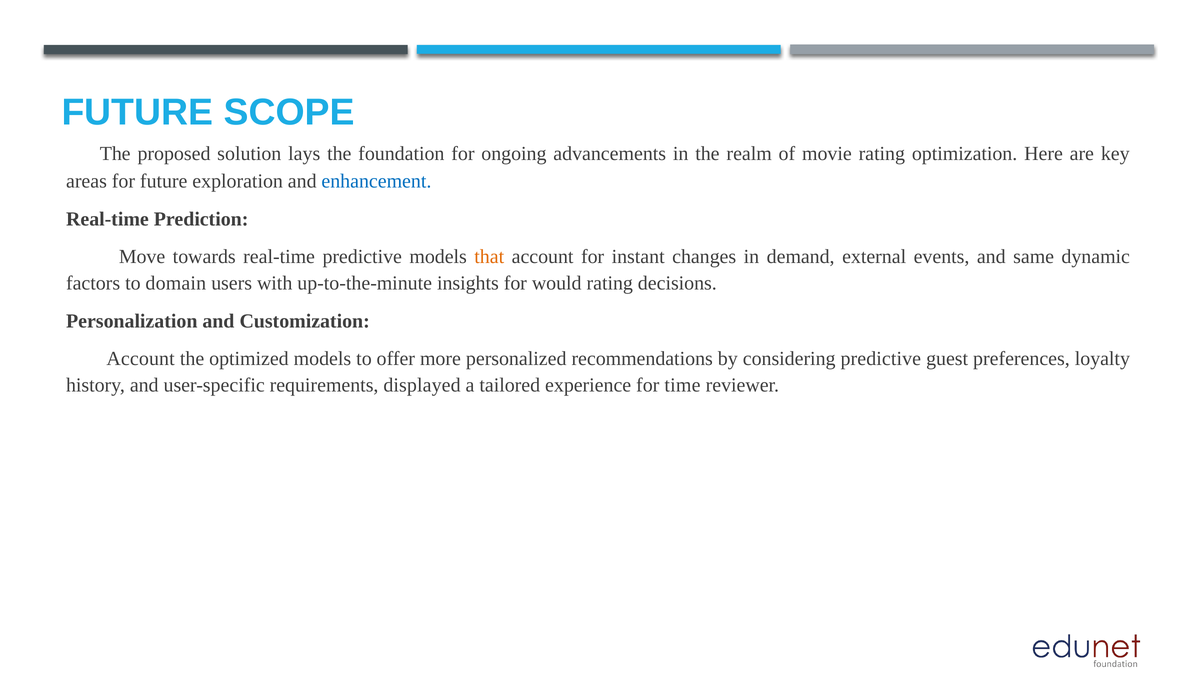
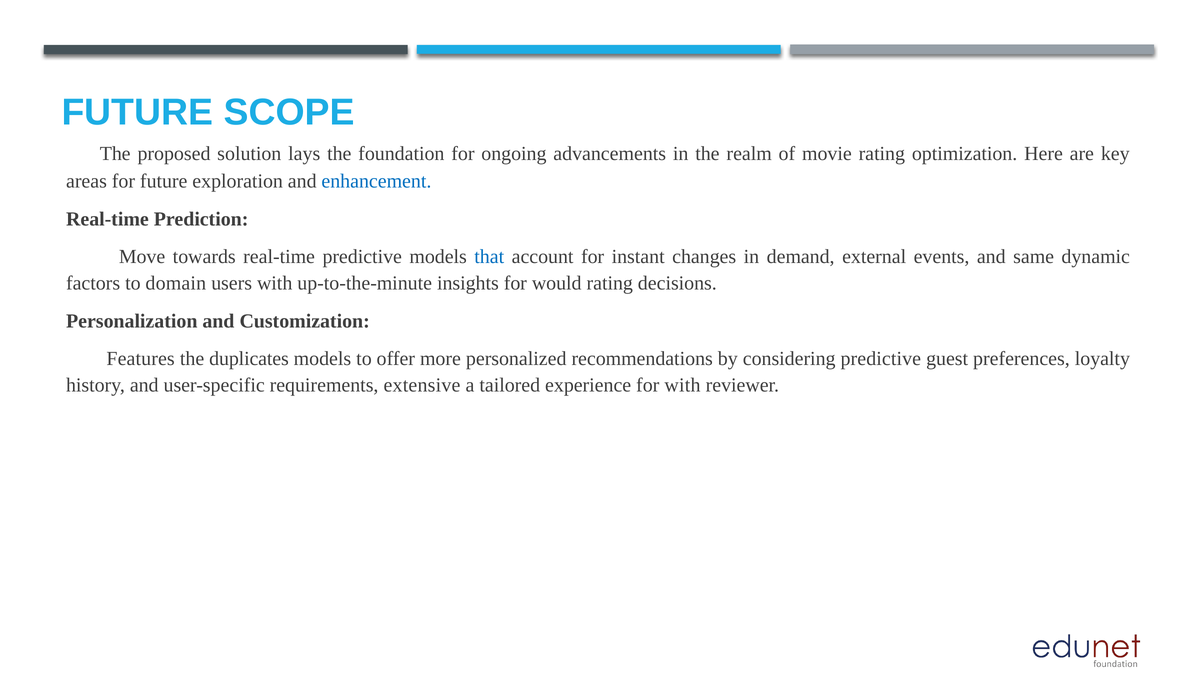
that colour: orange -> blue
Account at (141, 359): Account -> Features
optimized: optimized -> duplicates
displayed: displayed -> extensive
for time: time -> with
